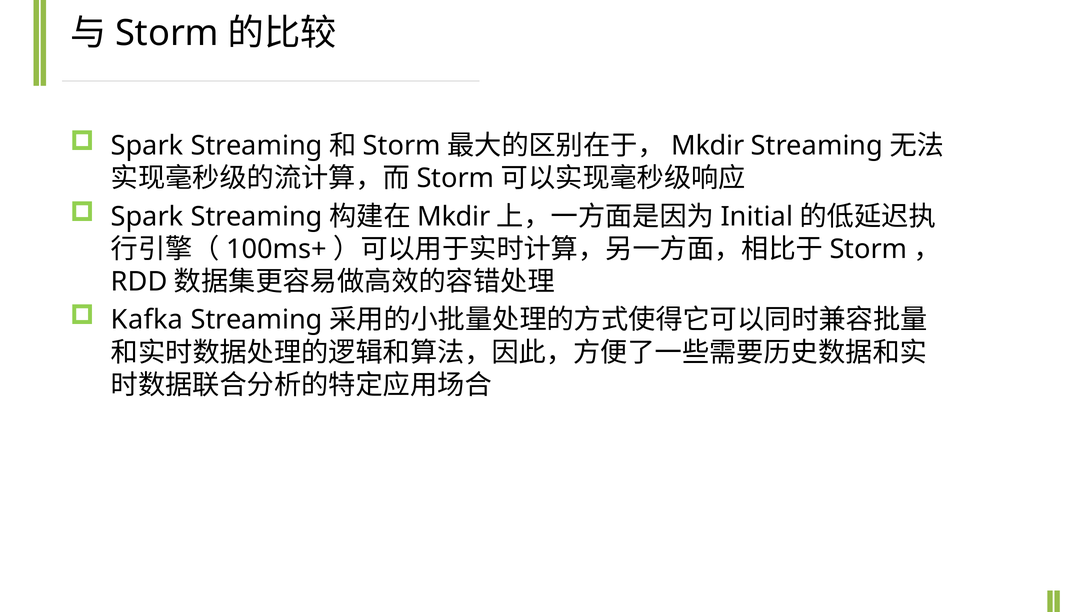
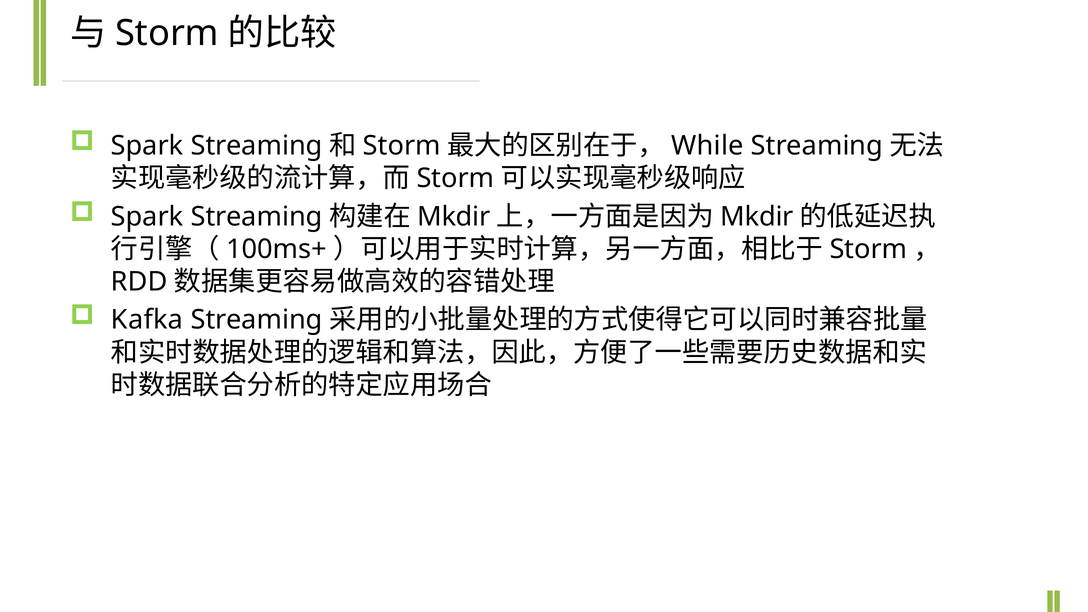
Mkdir at (708, 146): Mkdir -> While
Initial at (757, 217): Initial -> Mkdir
